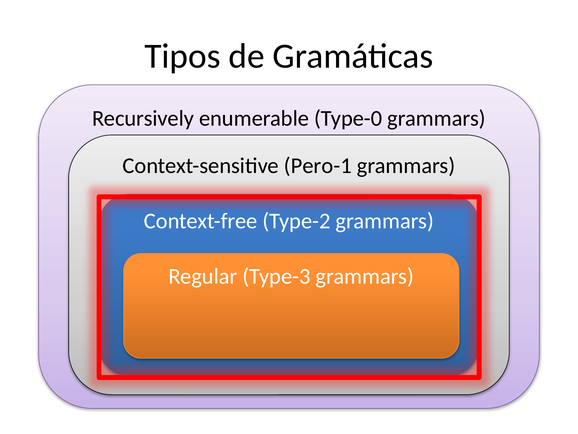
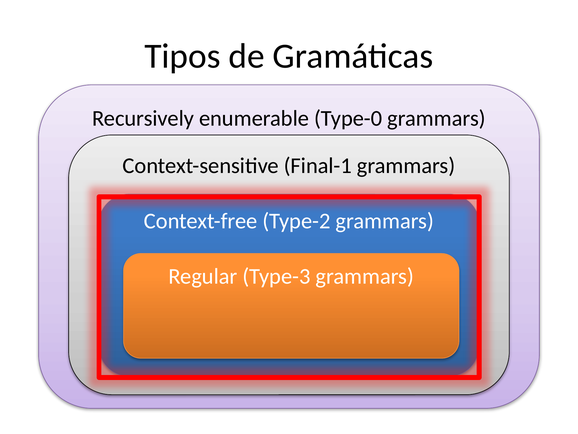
Pero-1: Pero-1 -> Final-1
